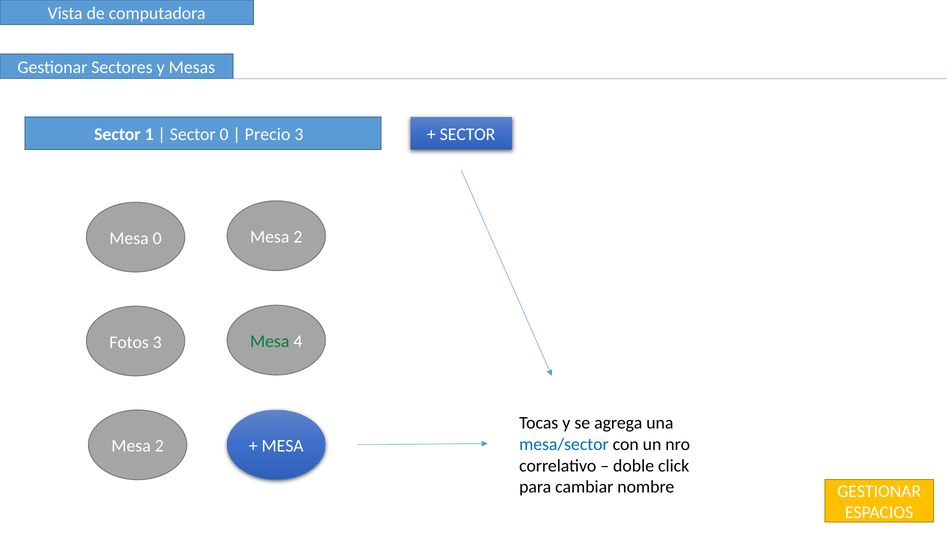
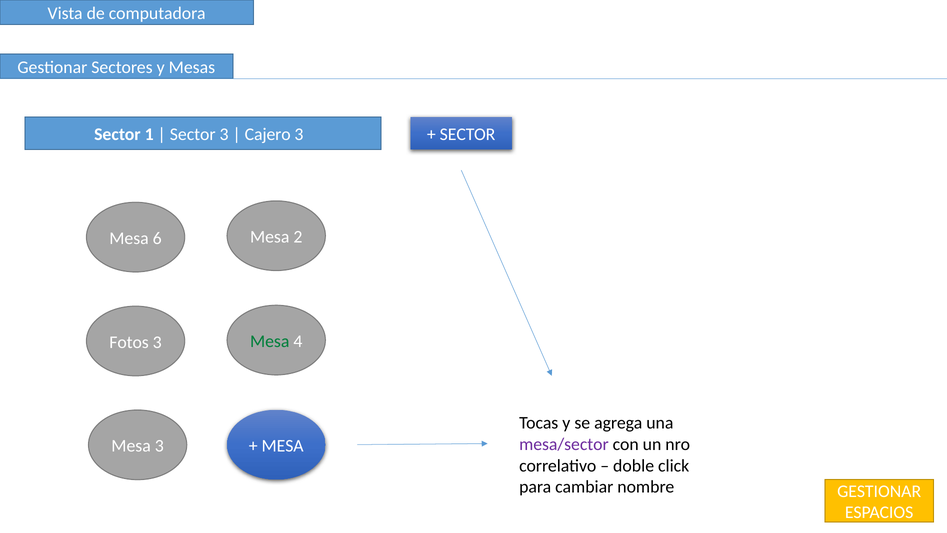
Sector 0: 0 -> 3
Precio: Precio -> Cajero
Mesa 0: 0 -> 6
mesa/sector colour: blue -> purple
2 at (159, 446): 2 -> 3
